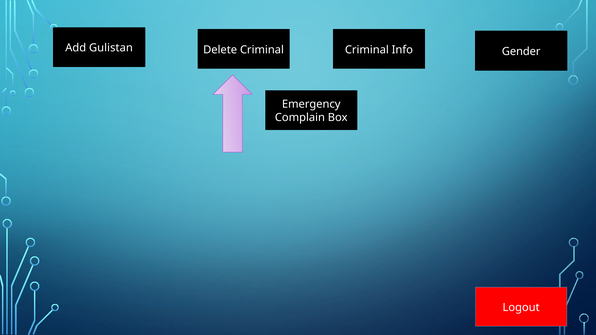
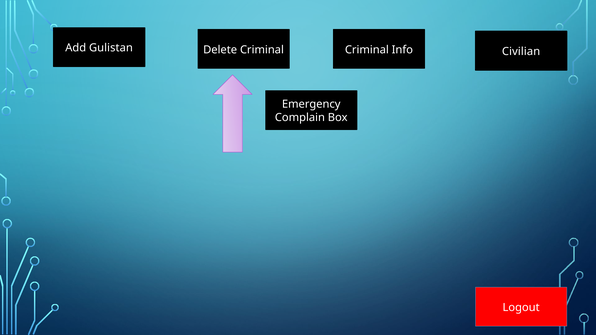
Gender: Gender -> Civilian
